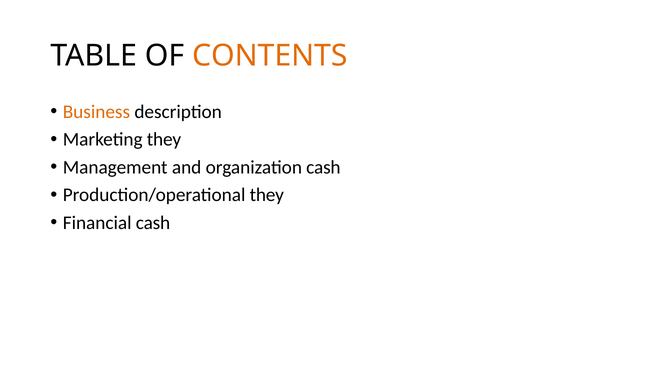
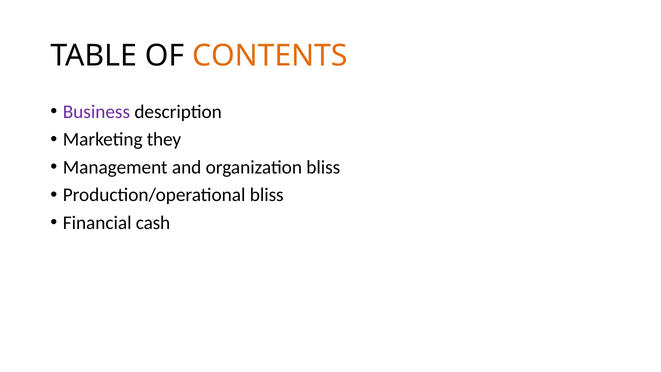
Business colour: orange -> purple
organization cash: cash -> bliss
Production/operational they: they -> bliss
